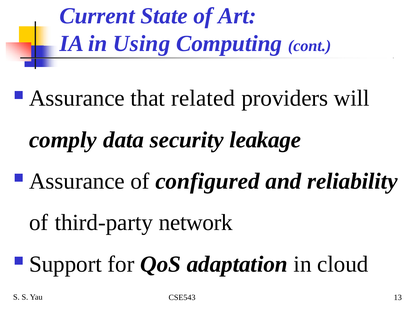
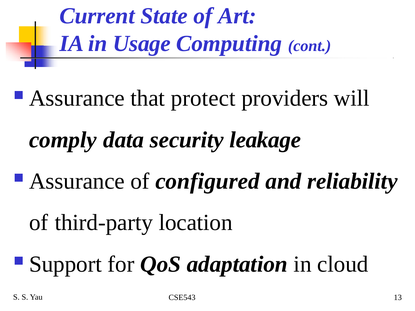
Using: Using -> Usage
related: related -> protect
network: network -> location
